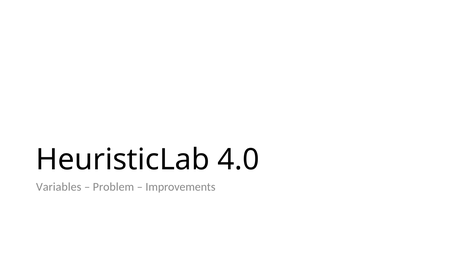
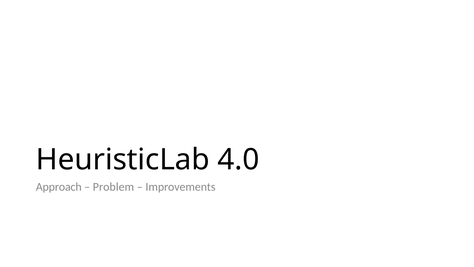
Variables: Variables -> Approach
